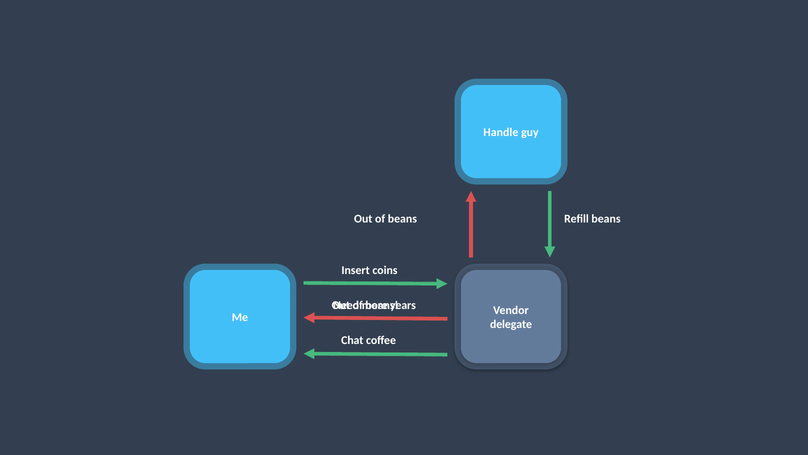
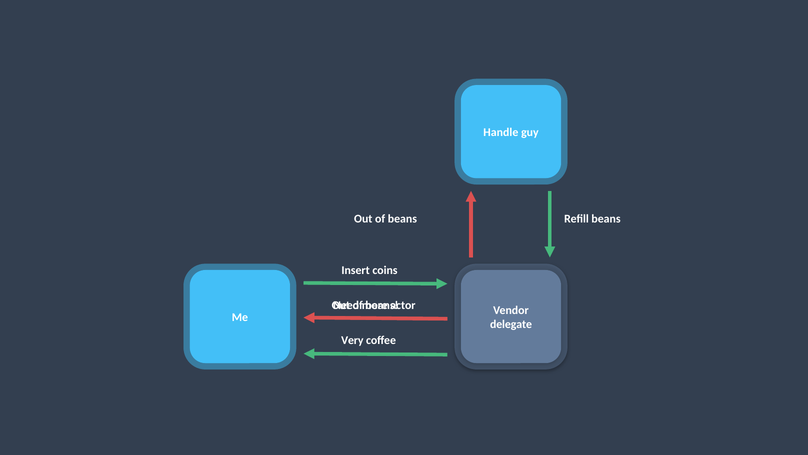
years: years -> actor
Chat: Chat -> Very
